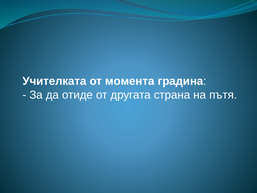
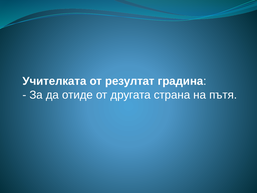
момента: момента -> резултат
